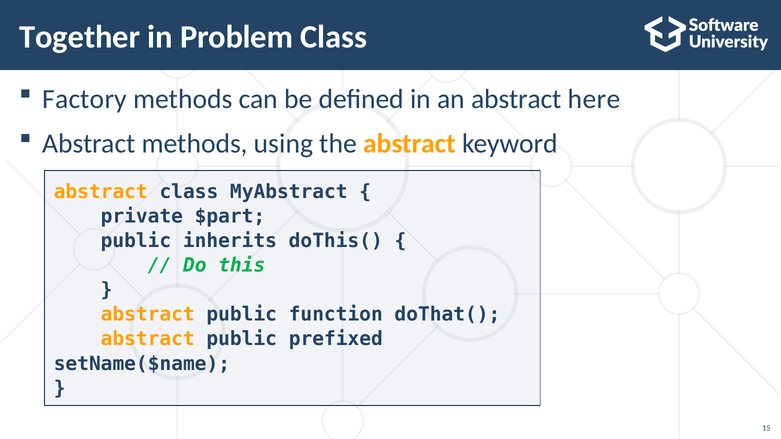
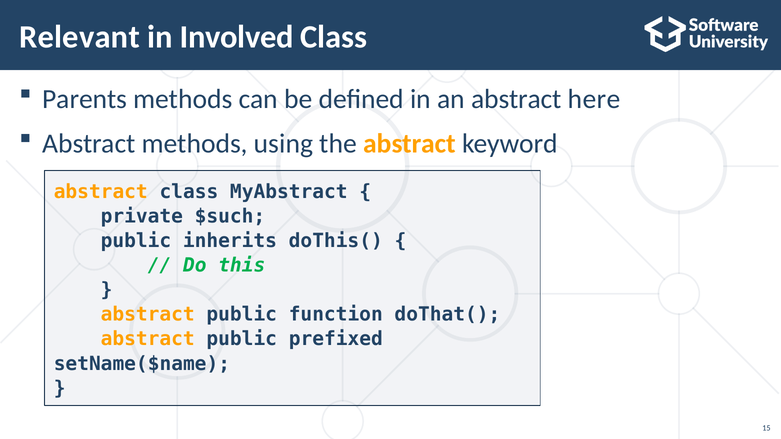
Together: Together -> Relevant
Problem: Problem -> Involved
Factory: Factory -> Parents
$part: $part -> $such
